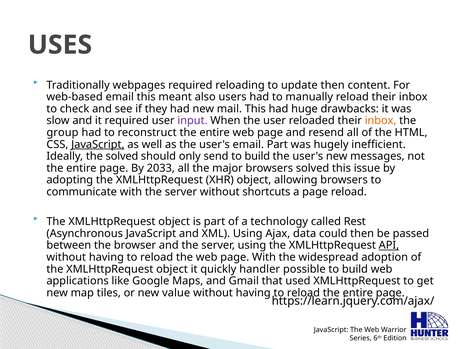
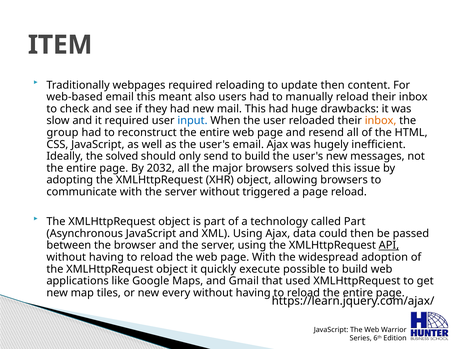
USES: USES -> ITEM
input colour: purple -> blue
JavaScript at (98, 144) underline: present -> none
email Part: Part -> Ajax
2033: 2033 -> 2032
shortcuts: shortcuts -> triggered
called Rest: Rest -> Part
handler: handler -> execute
value: value -> every
